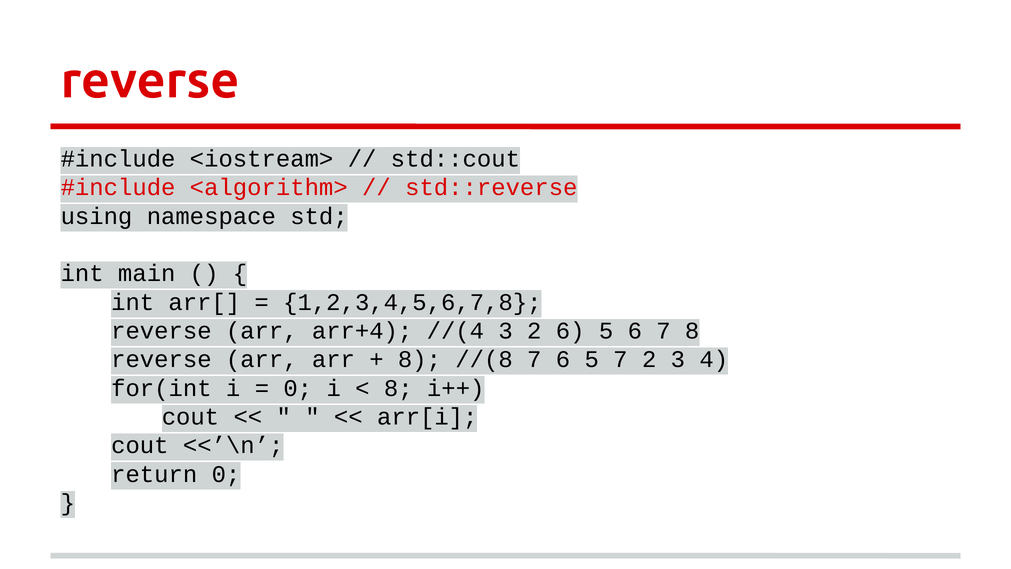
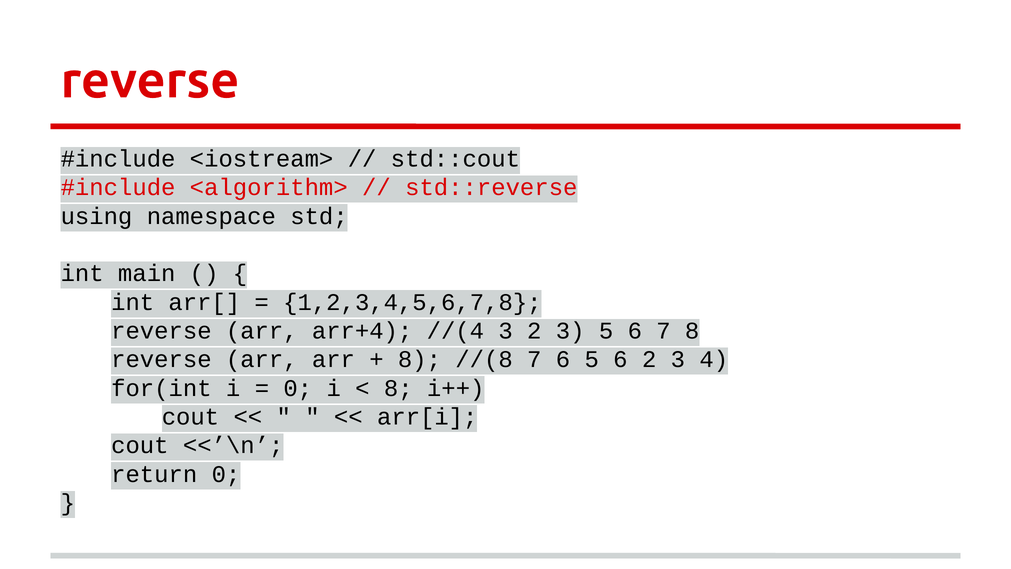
3 2 6: 6 -> 3
6 5 7: 7 -> 6
